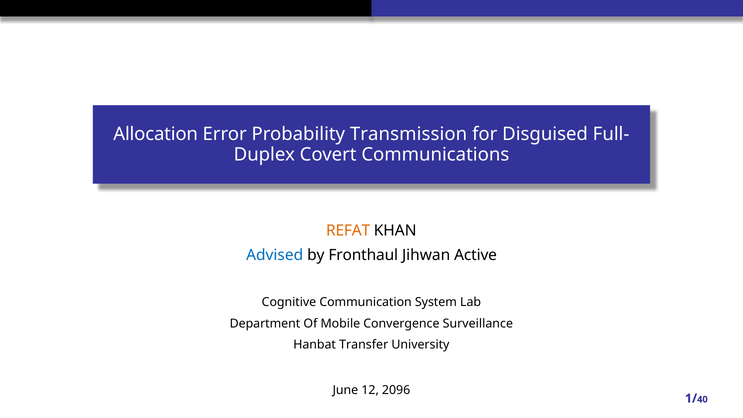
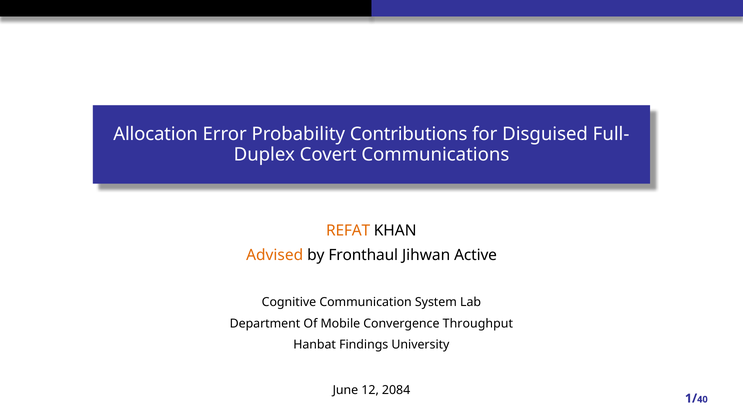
Transmission: Transmission -> Contributions
Advised colour: blue -> orange
Surveillance: Surveillance -> Throughput
Transfer: Transfer -> Findings
2096: 2096 -> 2084
